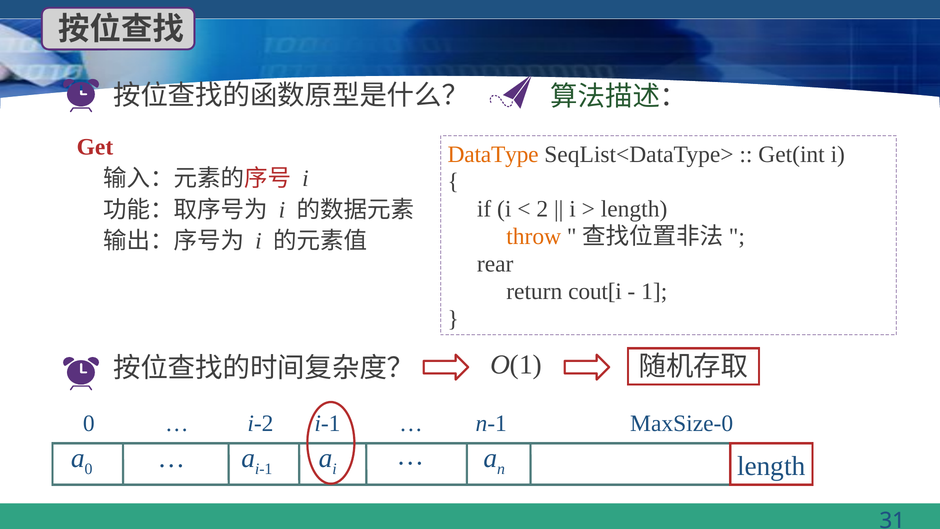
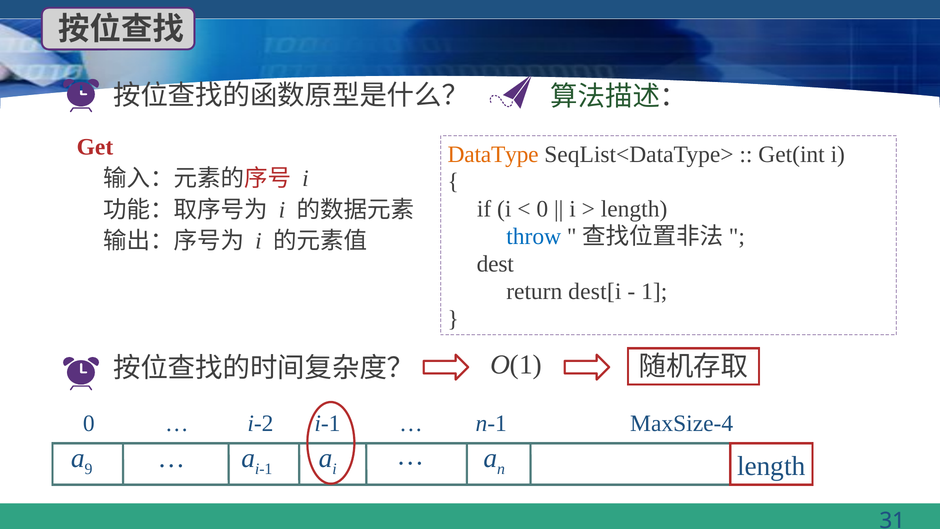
2 at (542, 209): 2 -> 0
throw colour: orange -> blue
rear: rear -> dest
cout[i: cout[i -> dest[i
MaxSize-0: MaxSize-0 -> MaxSize-4
0 at (89, 469): 0 -> 9
